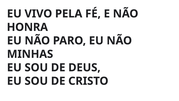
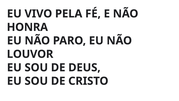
MINHAS: MINHAS -> LOUVOR
